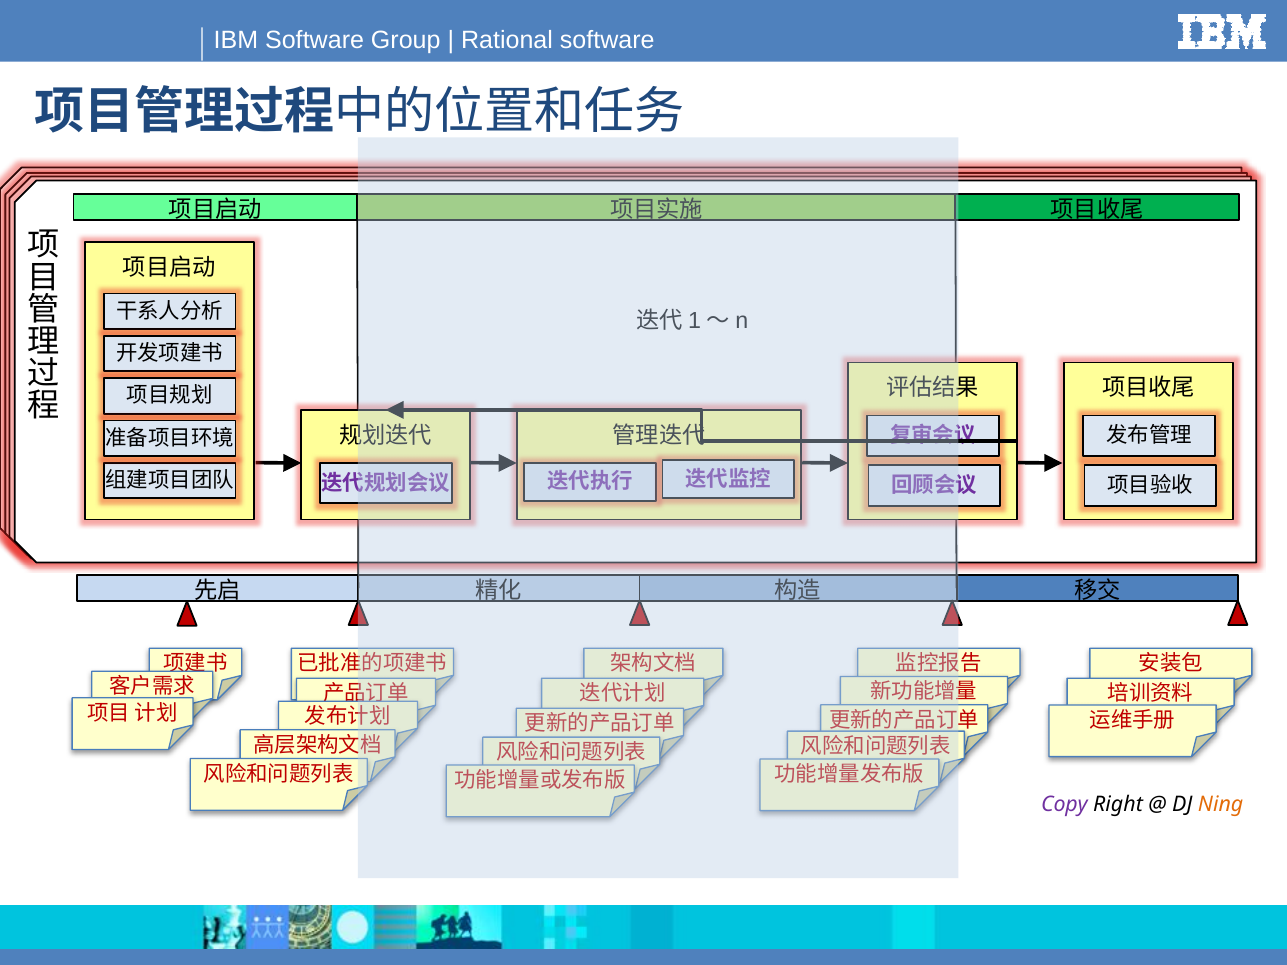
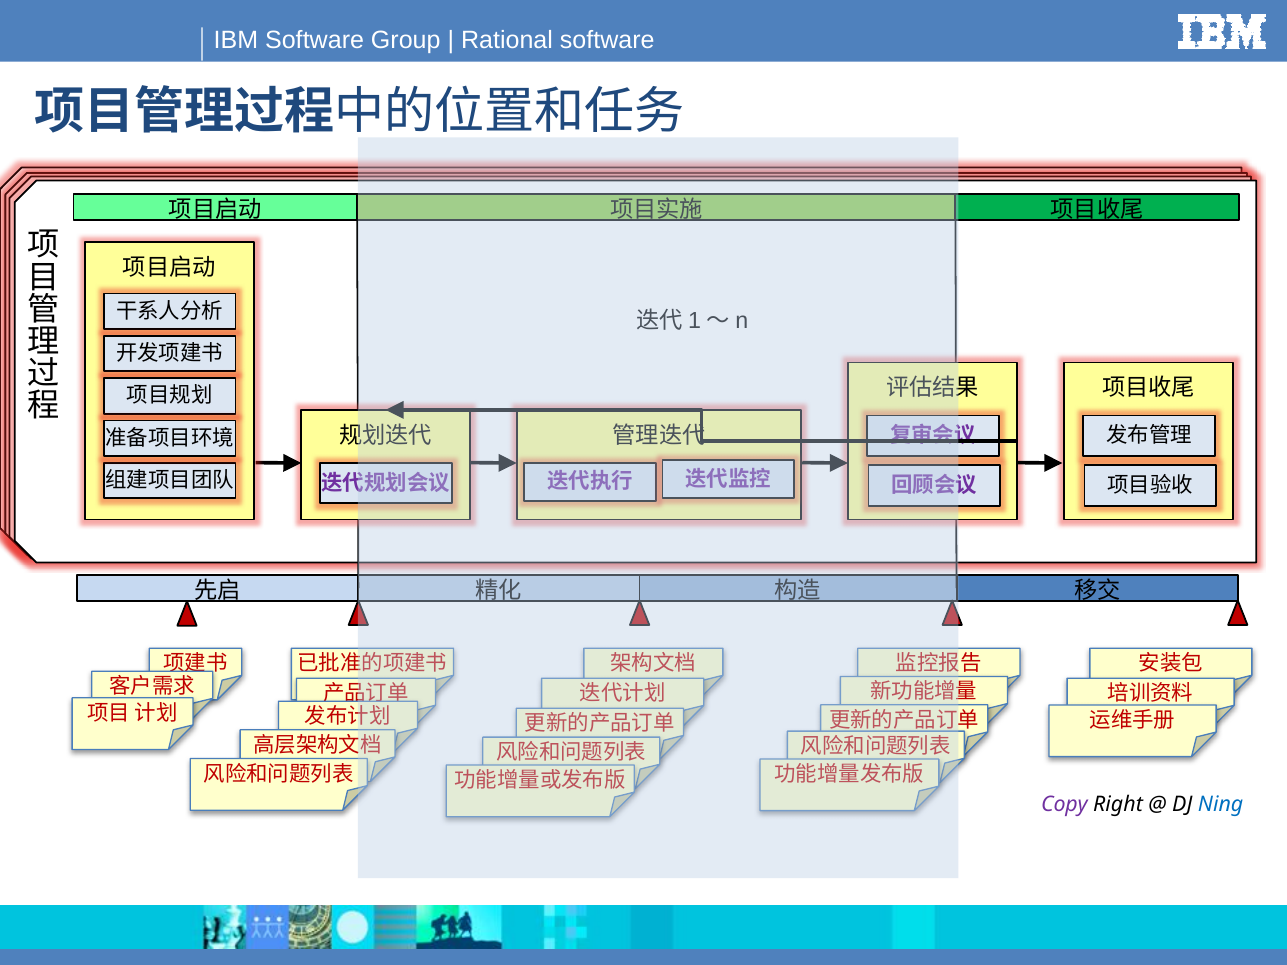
Ning colour: orange -> blue
